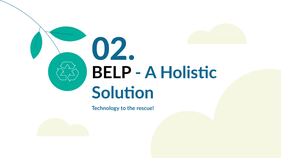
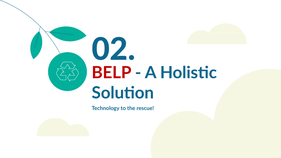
BELP colour: black -> red
